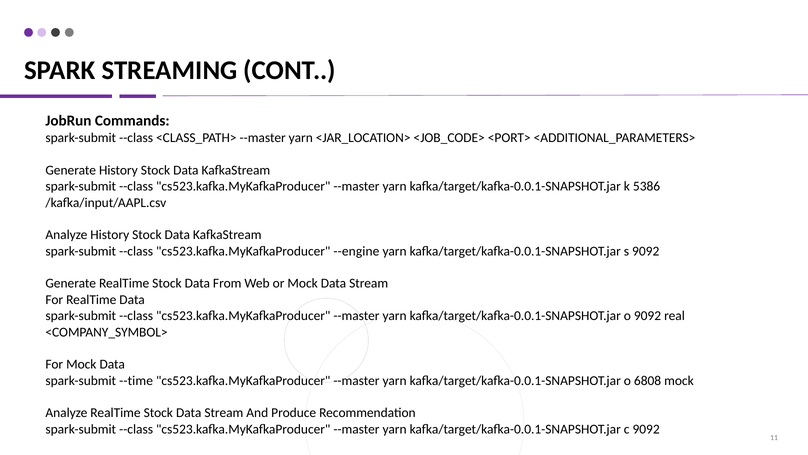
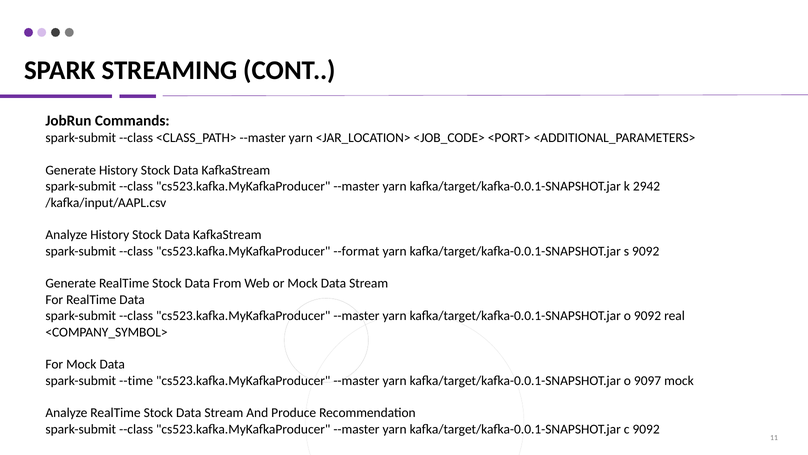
5386: 5386 -> 2942
--engine: --engine -> --format
6808: 6808 -> 9097
